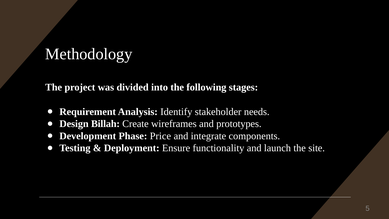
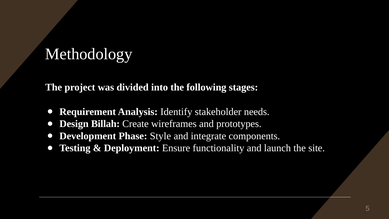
Price: Price -> Style
